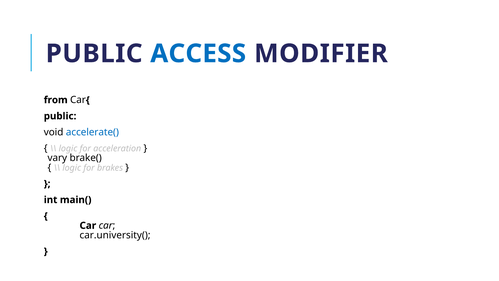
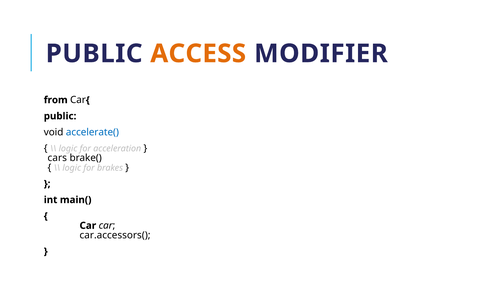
ACCESS colour: blue -> orange
vary: vary -> cars
car.university(: car.university( -> car.accessors(
